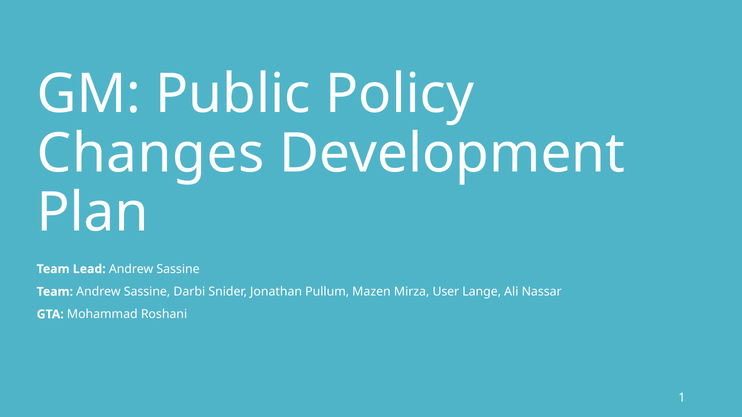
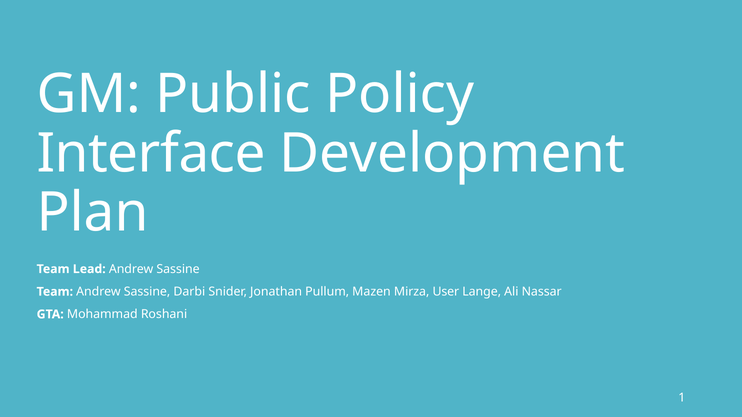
Changes: Changes -> Interface
